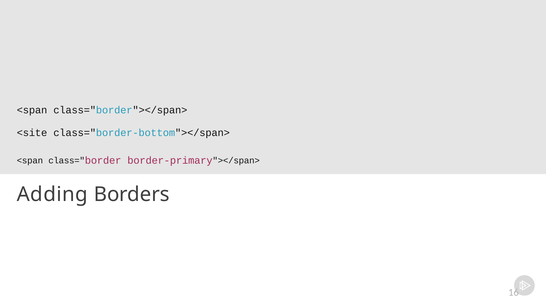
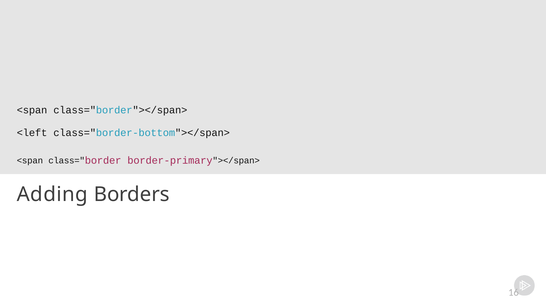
<site: <site -> <left
